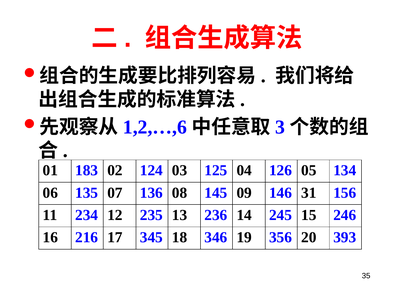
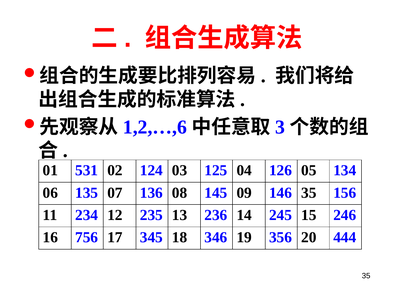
183: 183 -> 531
146 31: 31 -> 35
216: 216 -> 756
393: 393 -> 444
